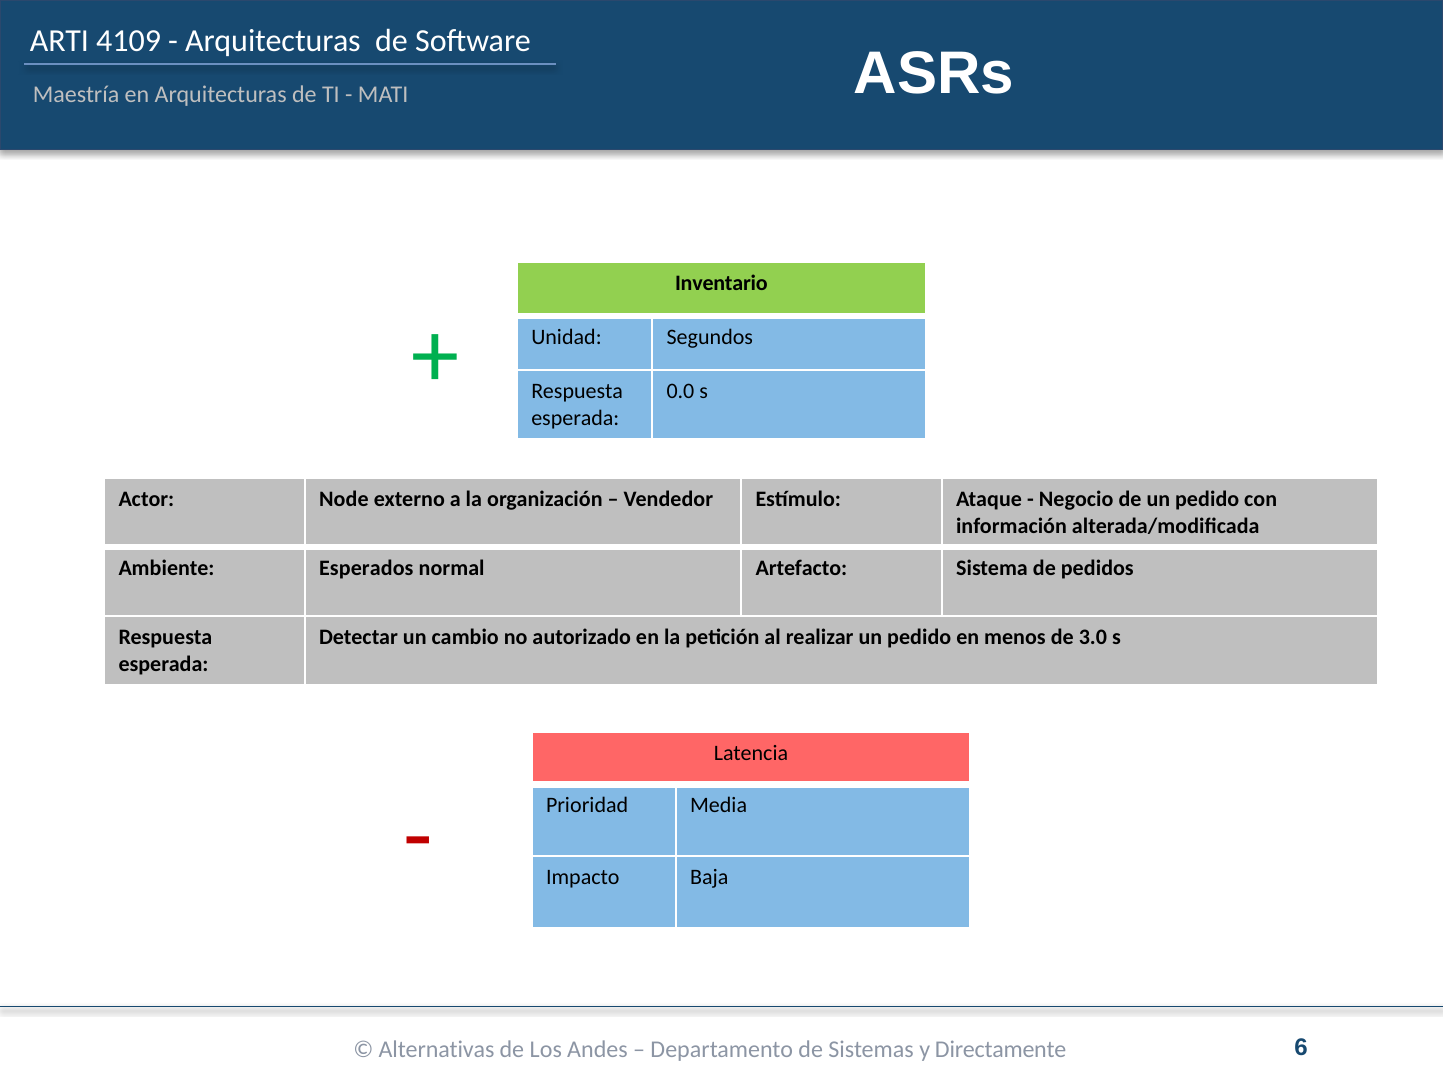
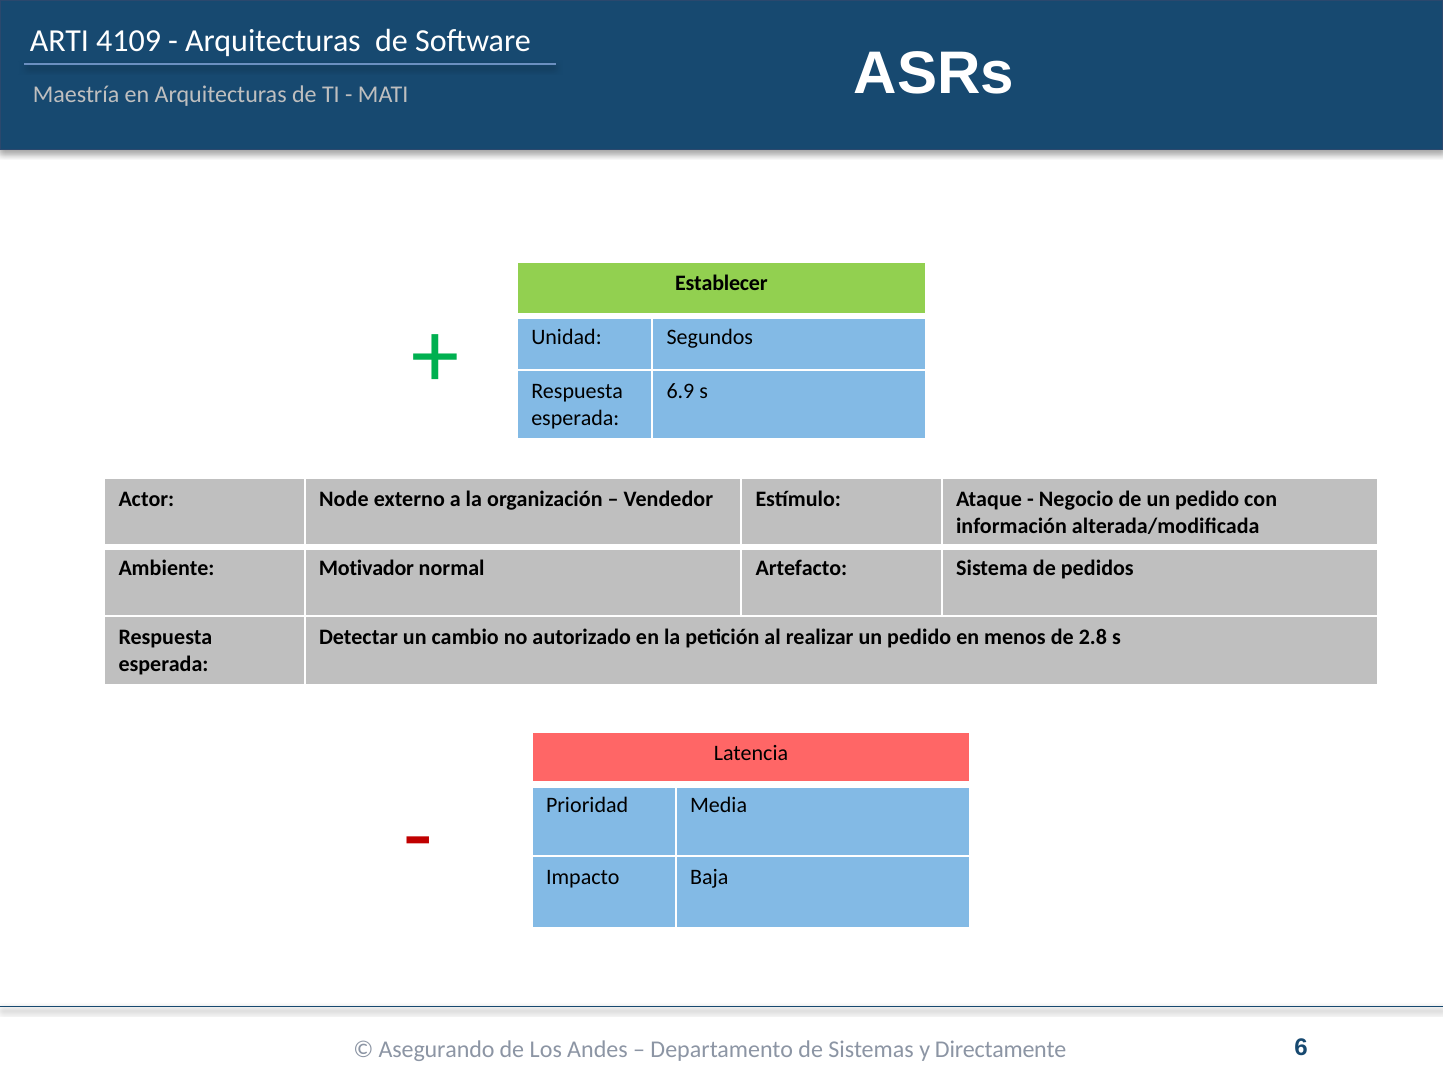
Inventario: Inventario -> Establecer
0.0: 0.0 -> 6.9
Esperados: Esperados -> Motivador
3.0: 3.0 -> 2.8
Alternativas: Alternativas -> Asegurando
